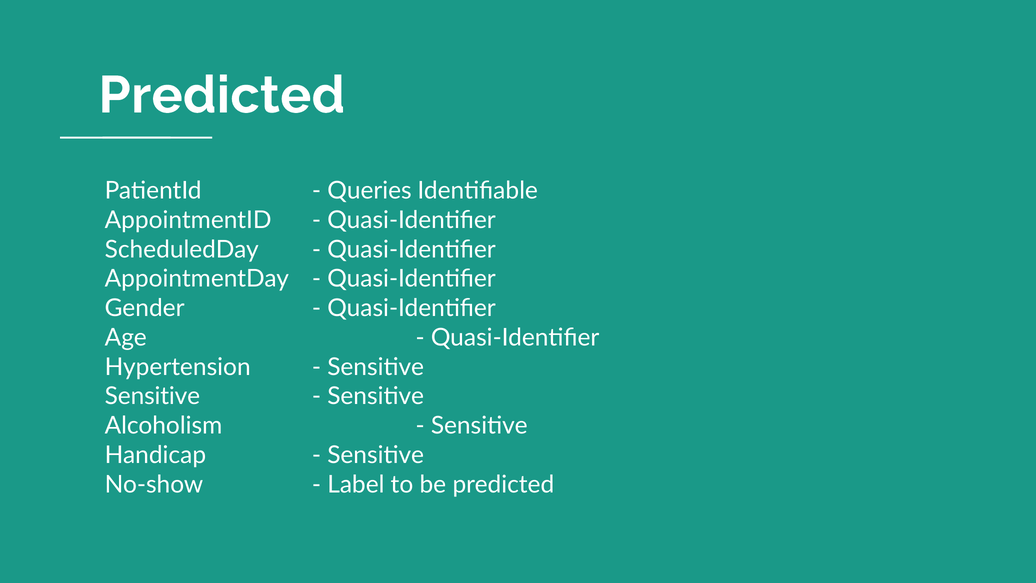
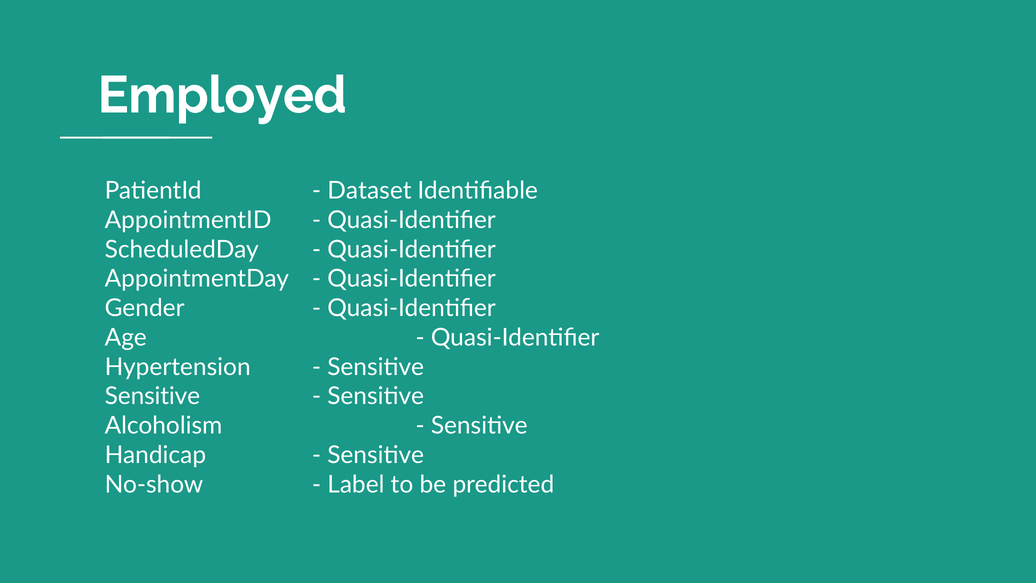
Predicted at (222, 95): Predicted -> Employed
Queries: Queries -> Dataset
